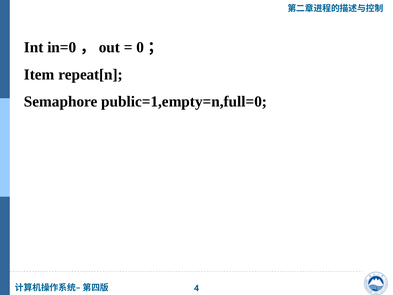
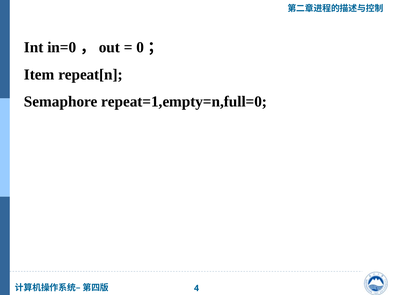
public=1,empty=n,full=0: public=1,empty=n,full=0 -> repeat=1,empty=n,full=0
